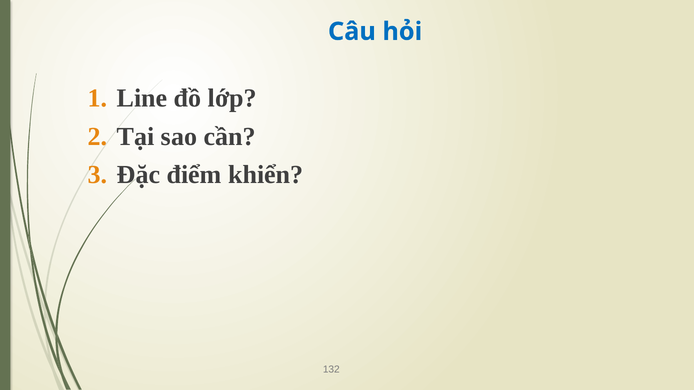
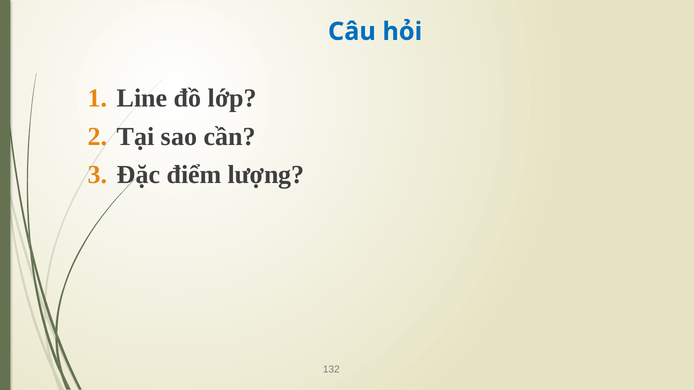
khiển: khiển -> lượng
